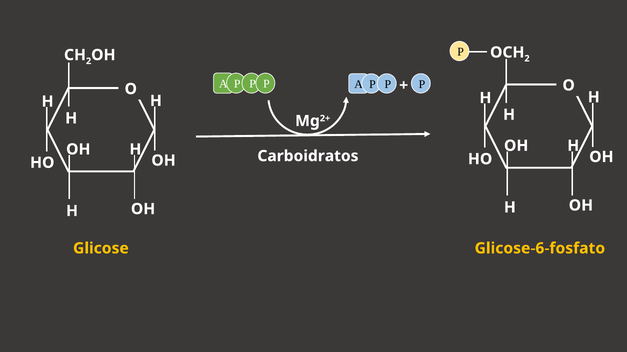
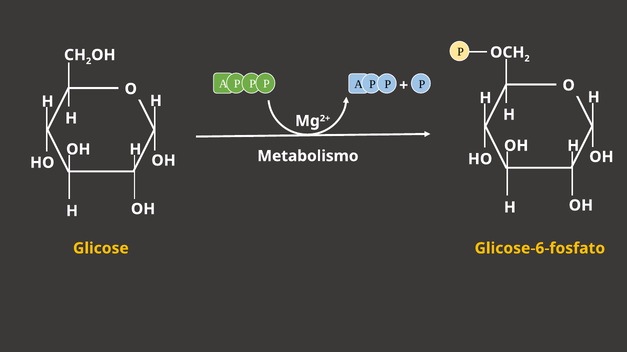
Carboidratos: Carboidratos -> Metabolismo
